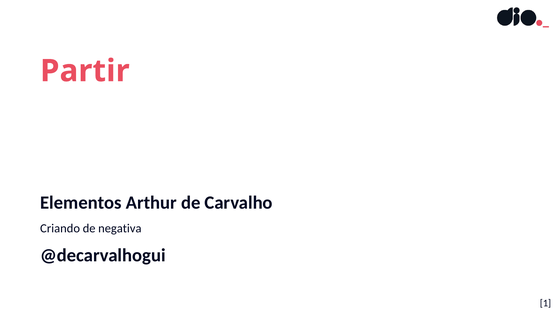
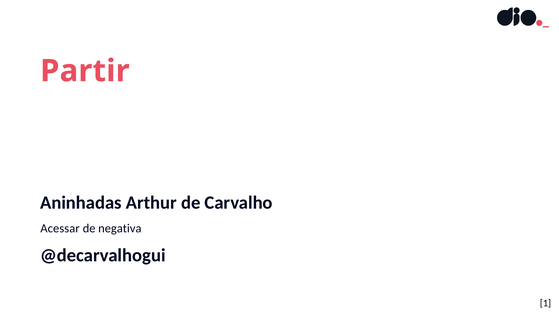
Elementos: Elementos -> Aninhadas
Criando: Criando -> Acessar
